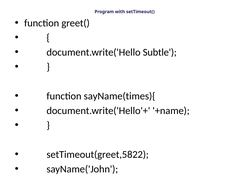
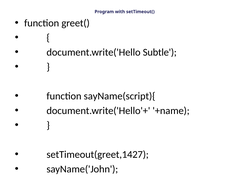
sayName(times){: sayName(times){ -> sayName(script){
setTimeout(greet,5822: setTimeout(greet,5822 -> setTimeout(greet,1427
